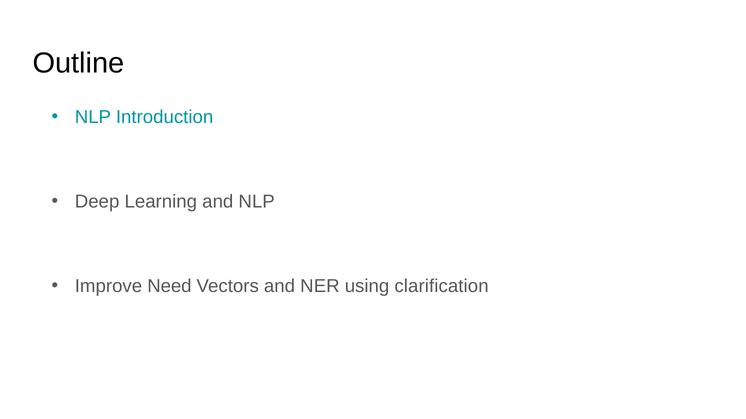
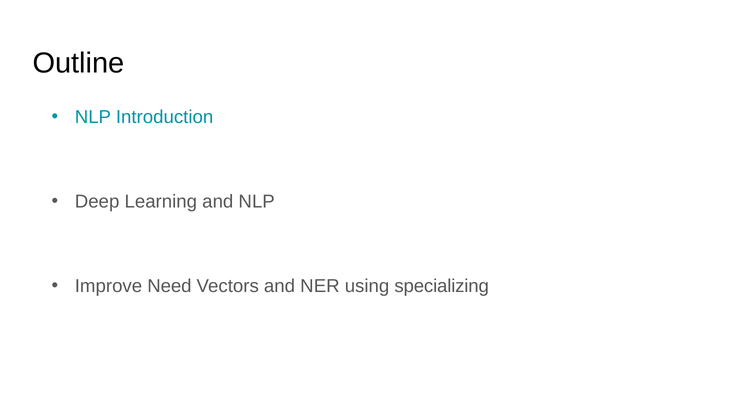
clarification: clarification -> specializing
